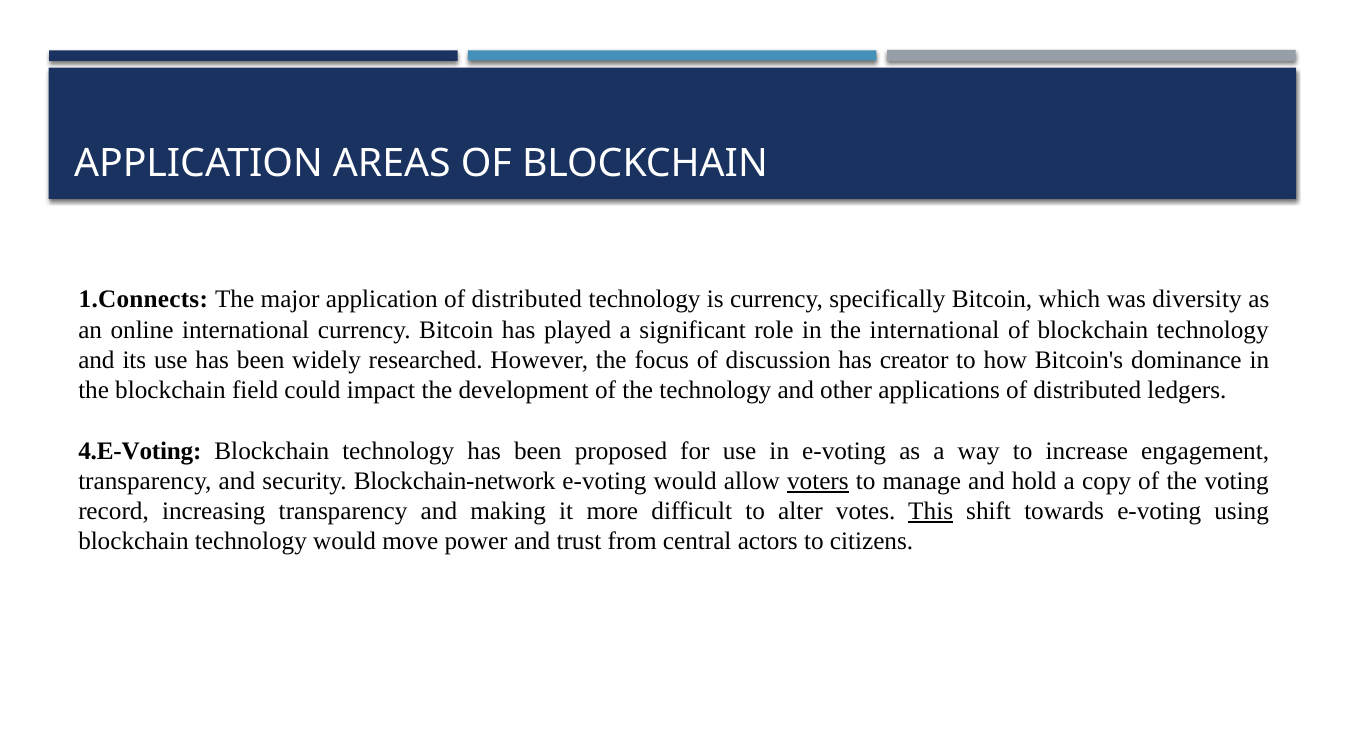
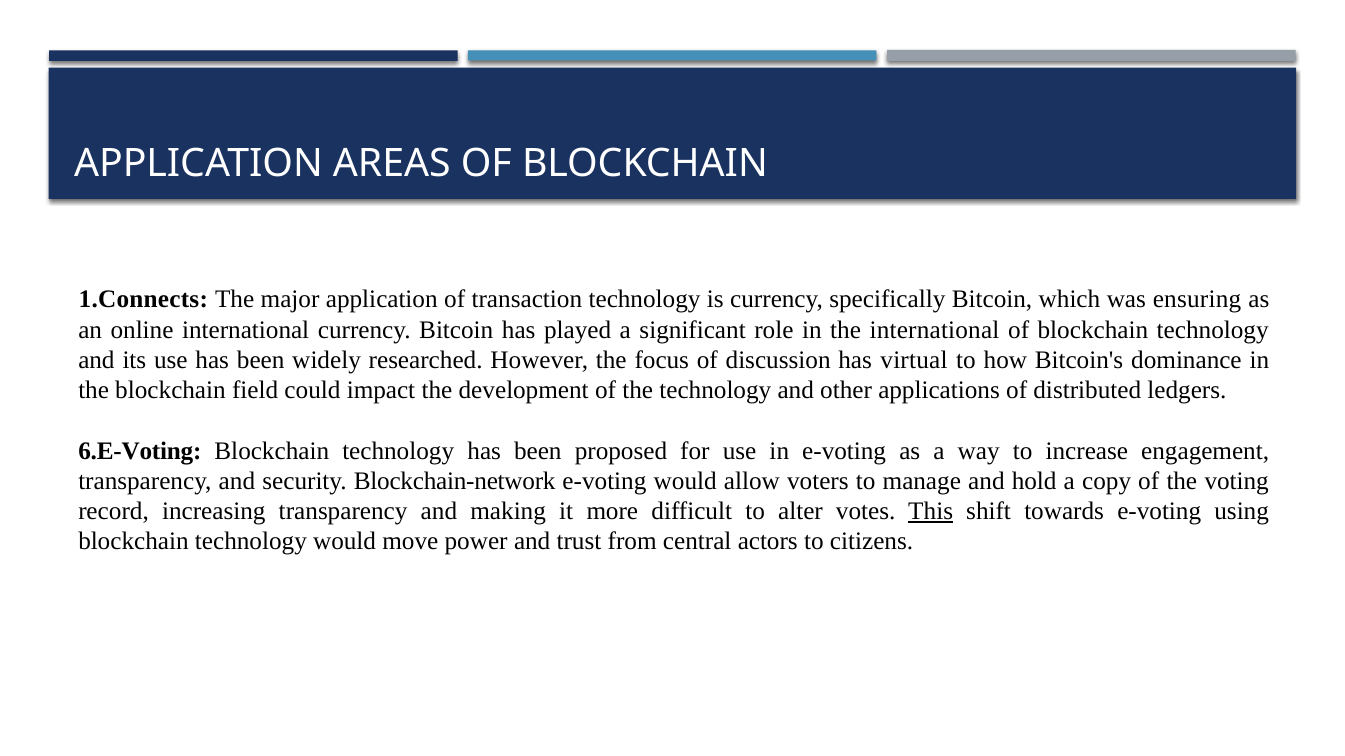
application of distributed: distributed -> transaction
diversity: diversity -> ensuring
creator: creator -> virtual
4.E-Voting: 4.E-Voting -> 6.E-Voting
voters underline: present -> none
